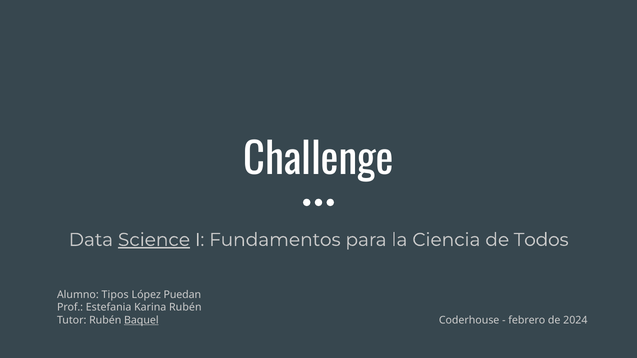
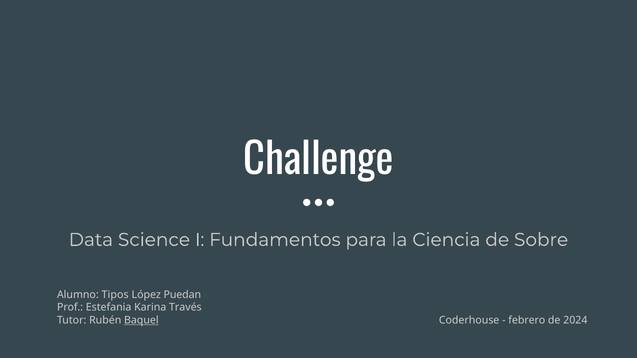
Science underline: present -> none
Todos: Todos -> Sobre
Karina Rubén: Rubén -> Través
